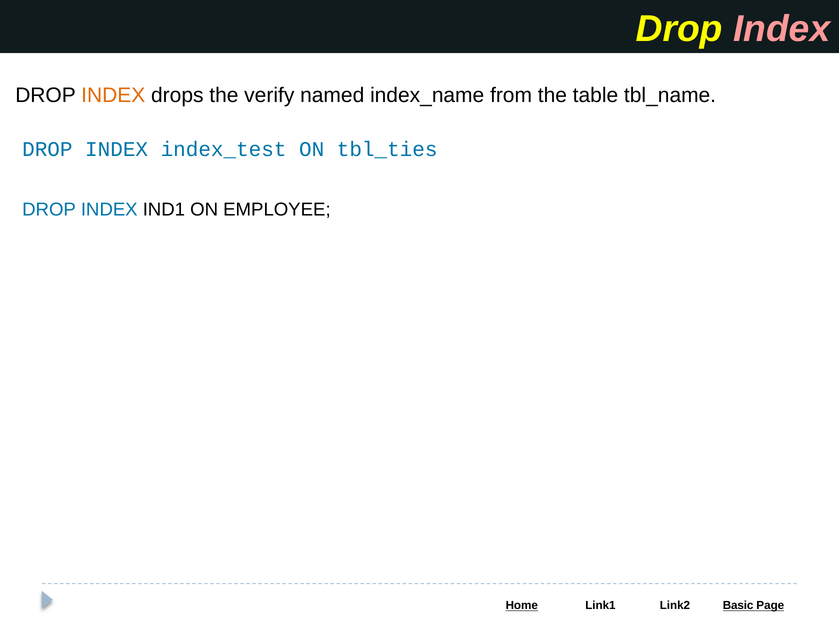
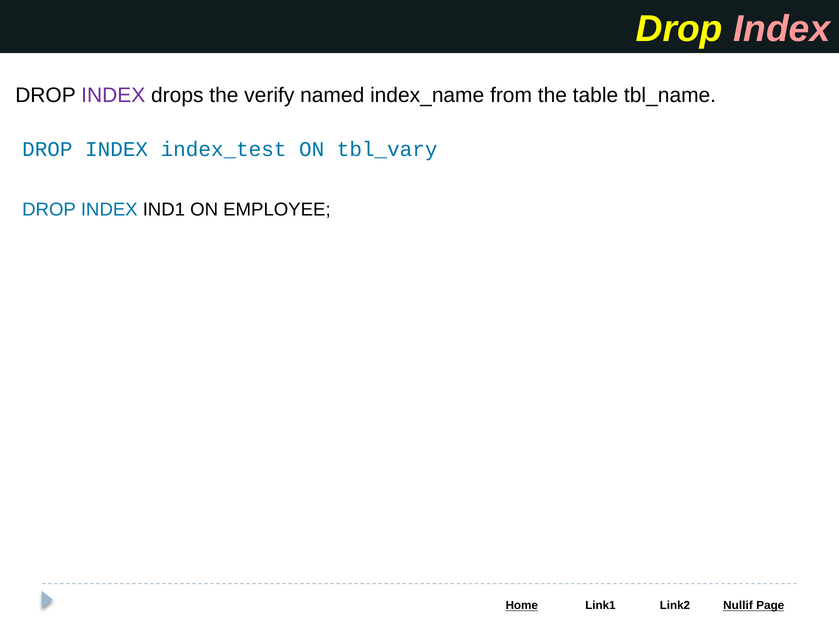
INDEX at (113, 95) colour: orange -> purple
tbl_ties: tbl_ties -> tbl_vary
Basic: Basic -> Nullif
